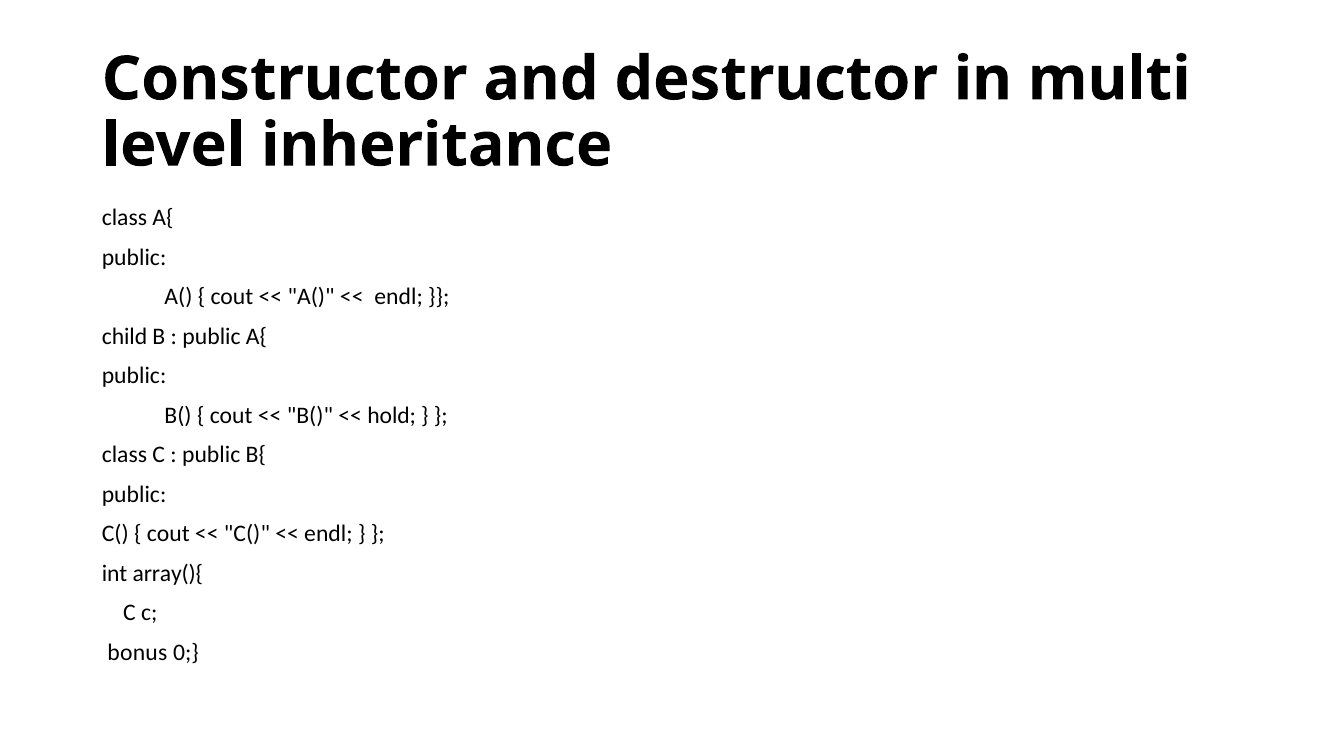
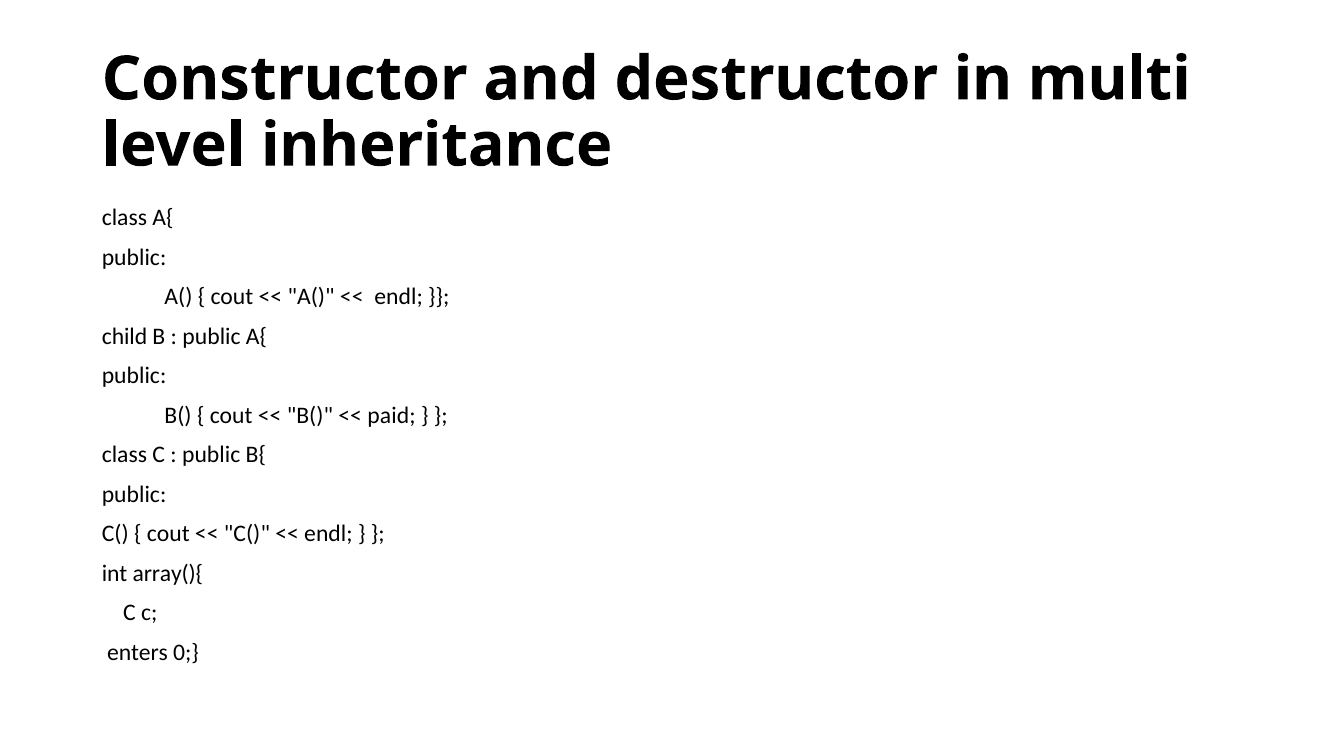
hold: hold -> paid
bonus: bonus -> enters
